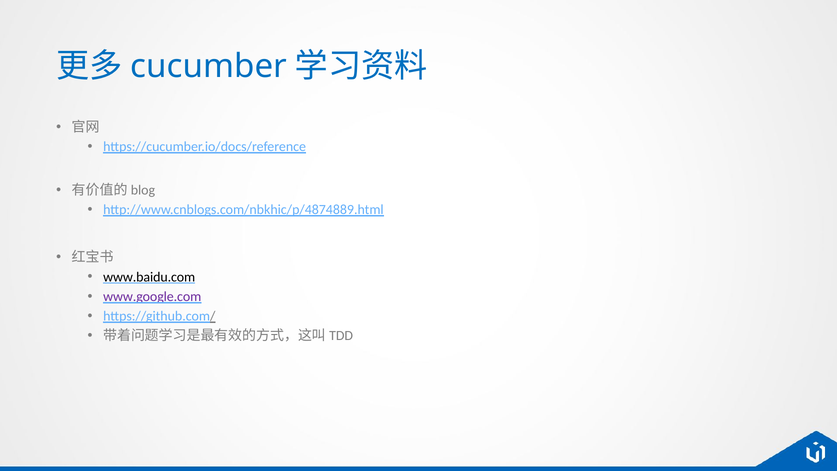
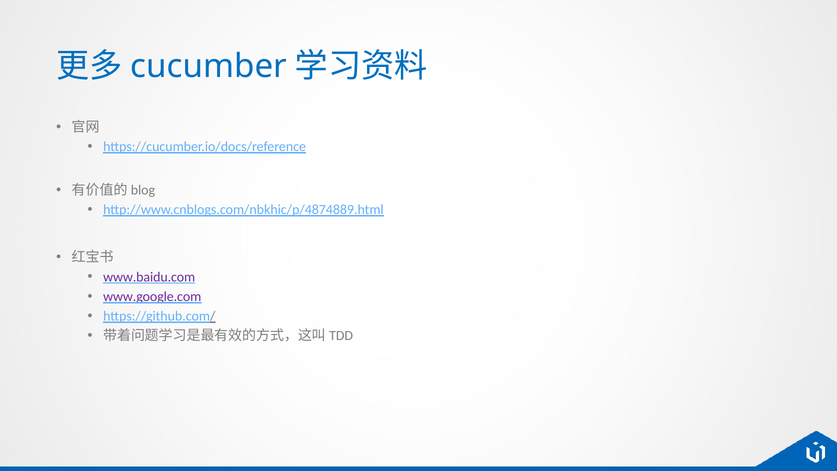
www.baidu.com colour: black -> purple
